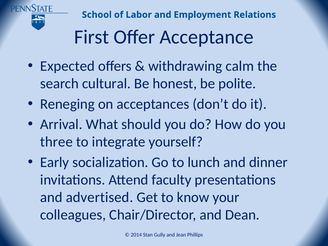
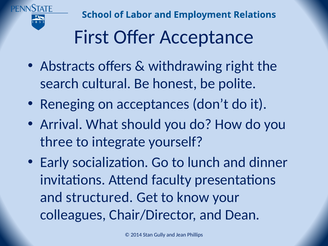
Expected: Expected -> Abstracts
calm: calm -> right
advertised: advertised -> structured
